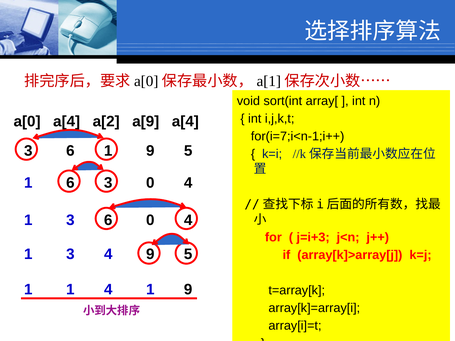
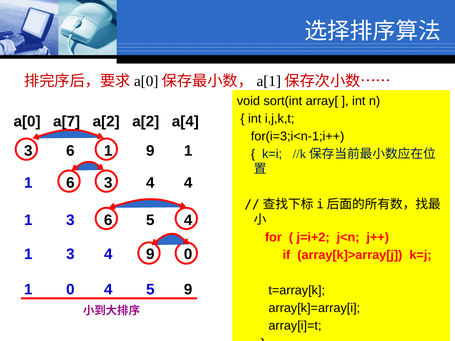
a[0 a[4: a[4 -> a[7
a[2 a[9: a[9 -> a[2
for(i=7;i<n-1;i++: for(i=7;i<n-1;i++ -> for(i=3;i<n-1;i++
5 at (188, 151): 5 -> 1
0 at (150, 183): 0 -> 4
0 at (150, 220): 0 -> 5
j=i+3: j=i+3 -> j=i+2
4 9 5: 5 -> 0
1 1: 1 -> 0
1 at (150, 290): 1 -> 5
